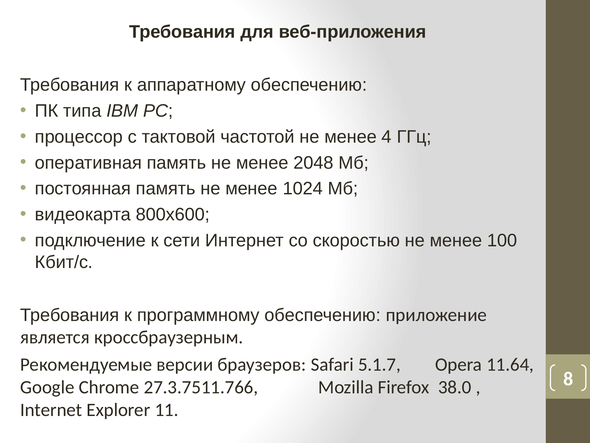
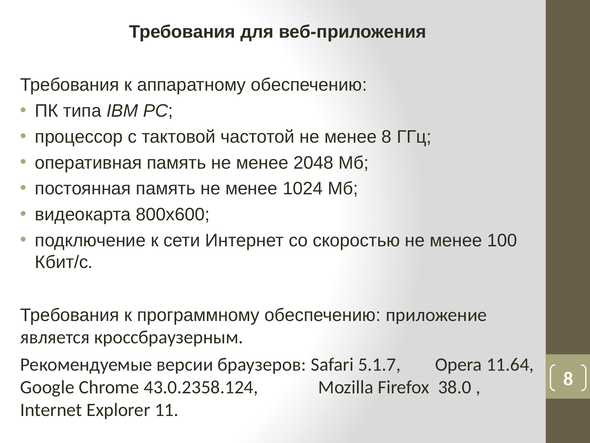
менее 4: 4 -> 8
27.3.7511.766: 27.3.7511.766 -> 43.0.2358.124
